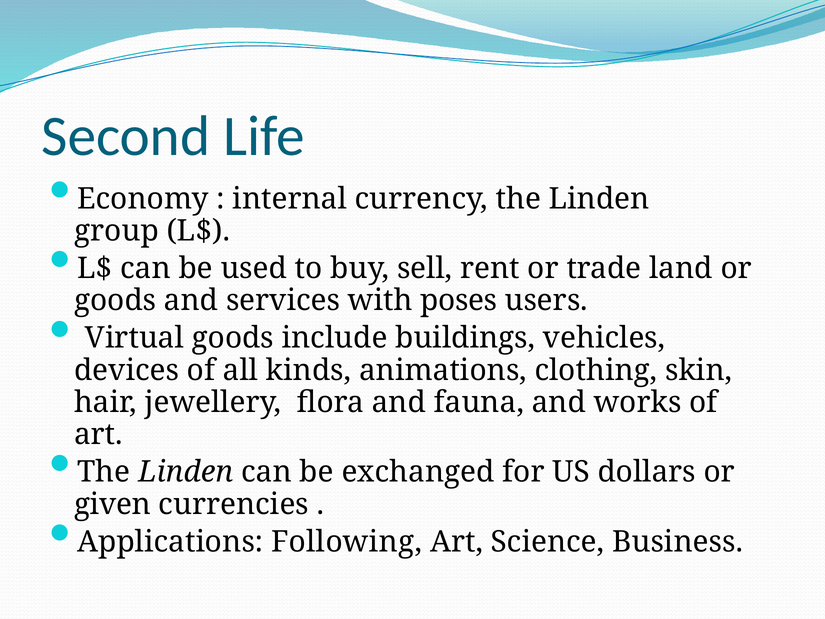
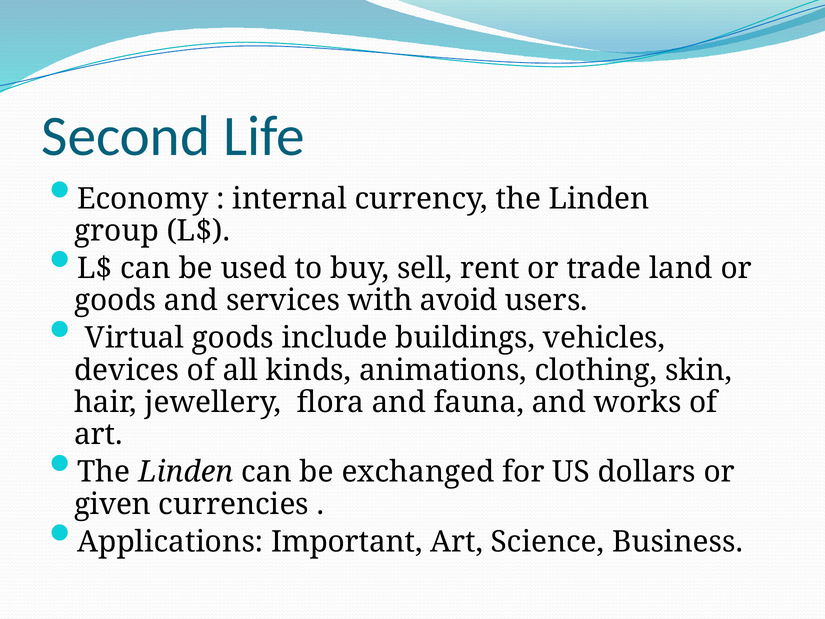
poses: poses -> avoid
Following: Following -> Important
